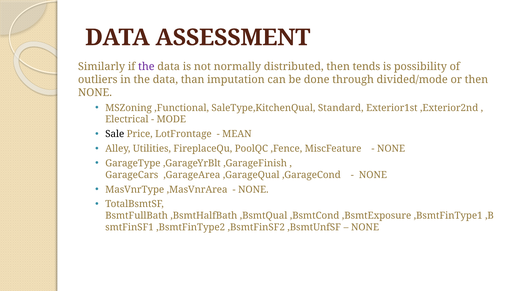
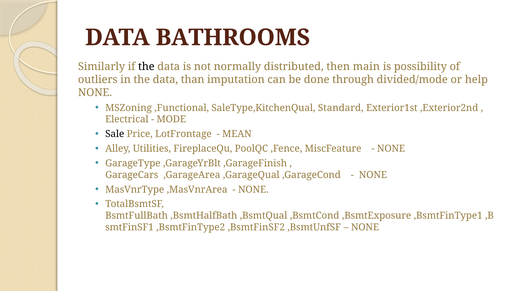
ASSESSMENT: ASSESSMENT -> BATHROOMS
the at (146, 67) colour: purple -> black
tends: tends -> main
or then: then -> help
